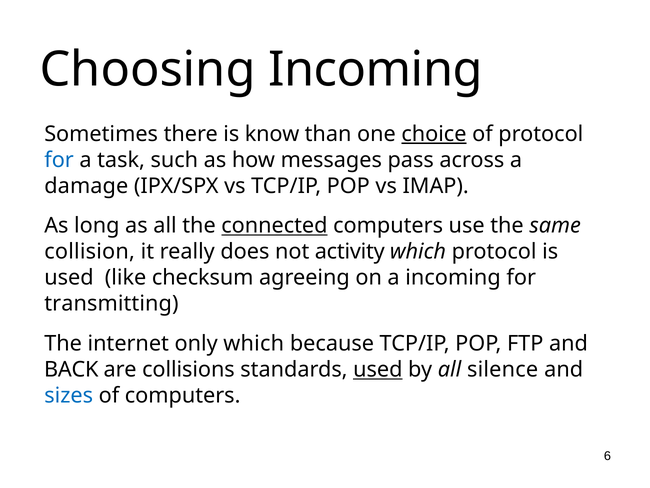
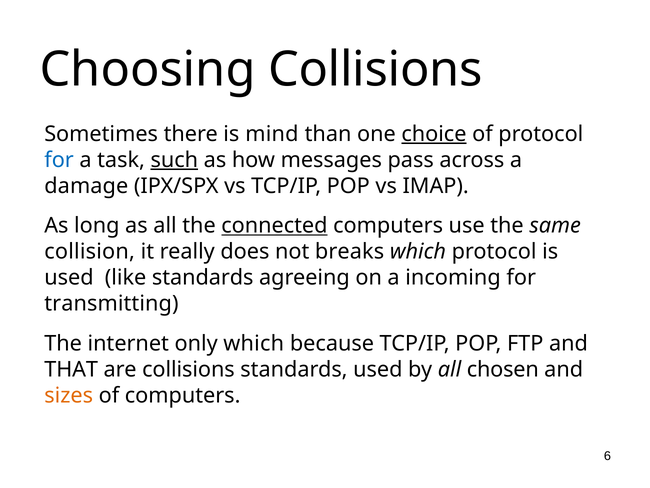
Choosing Incoming: Incoming -> Collisions
know: know -> mind
such underline: none -> present
activity: activity -> breaks
like checksum: checksum -> standards
BACK: BACK -> THAT
used at (378, 369) underline: present -> none
silence: silence -> chosen
sizes colour: blue -> orange
